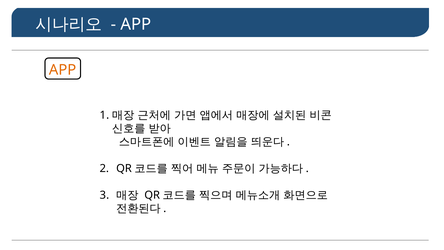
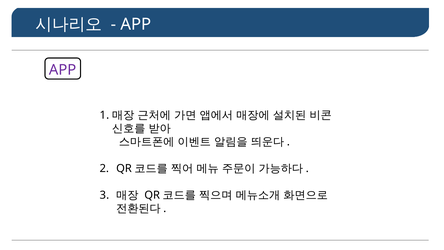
APP at (63, 70) colour: orange -> purple
